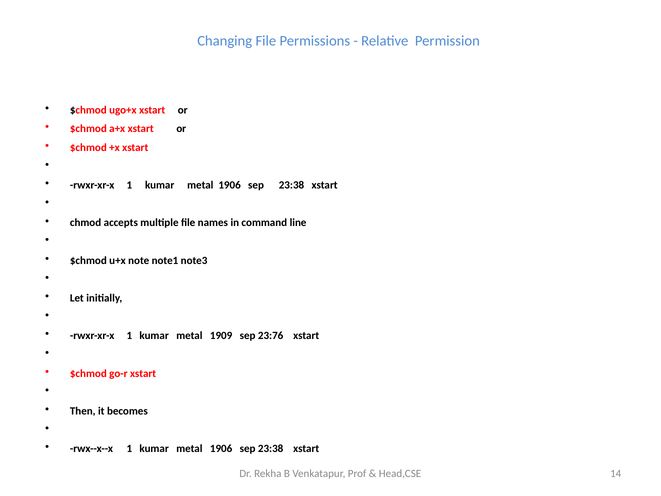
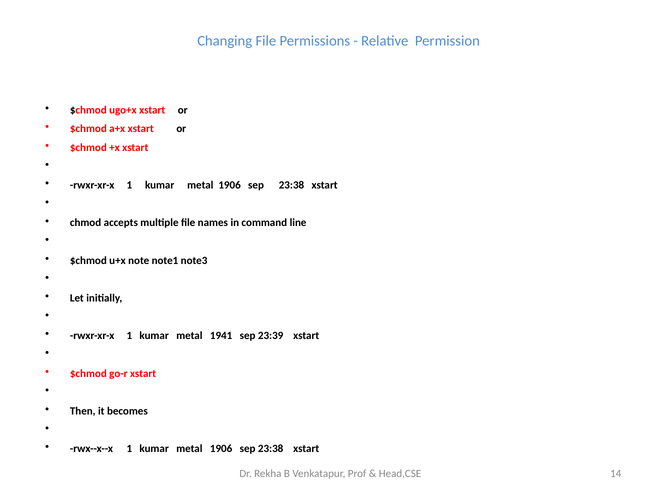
1909: 1909 -> 1941
23:76: 23:76 -> 23:39
